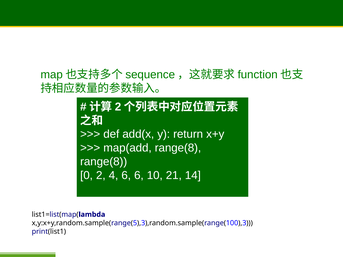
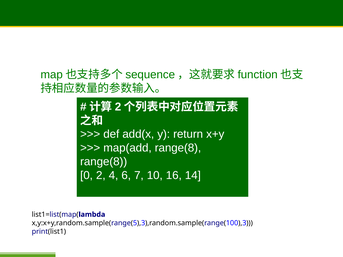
6 6: 6 -> 7
21: 21 -> 16
